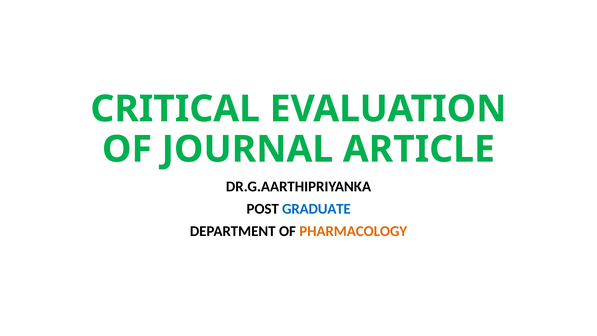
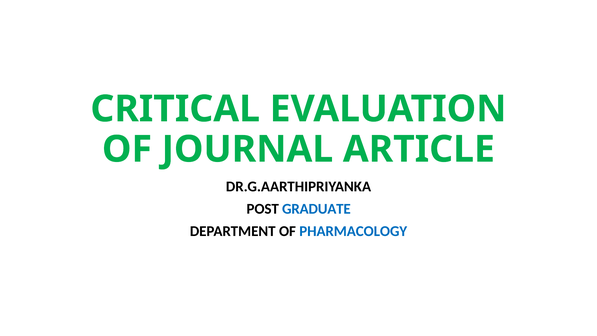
PHARMACOLOGY colour: orange -> blue
